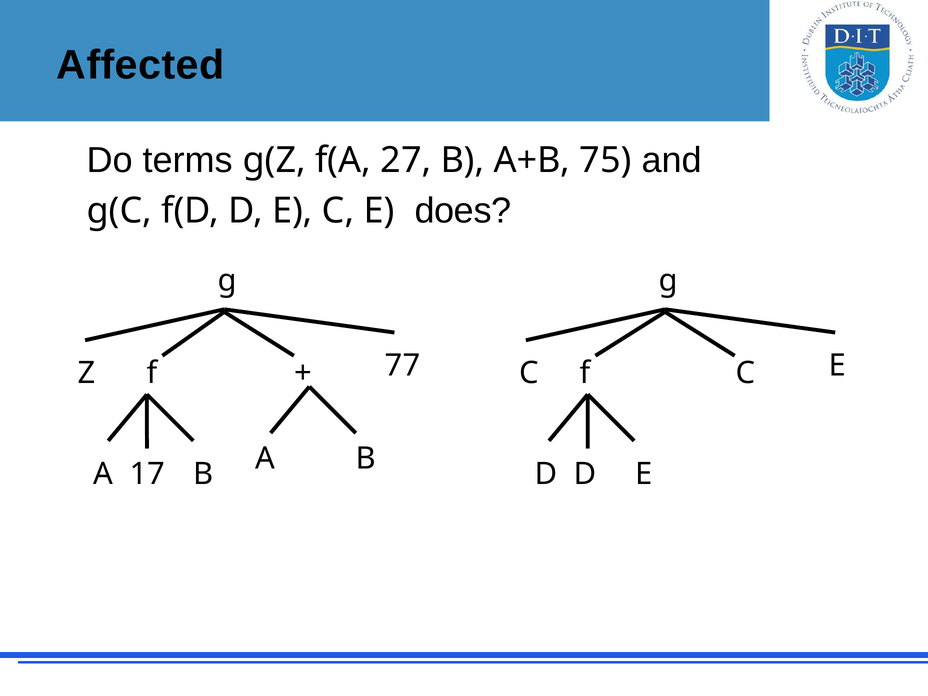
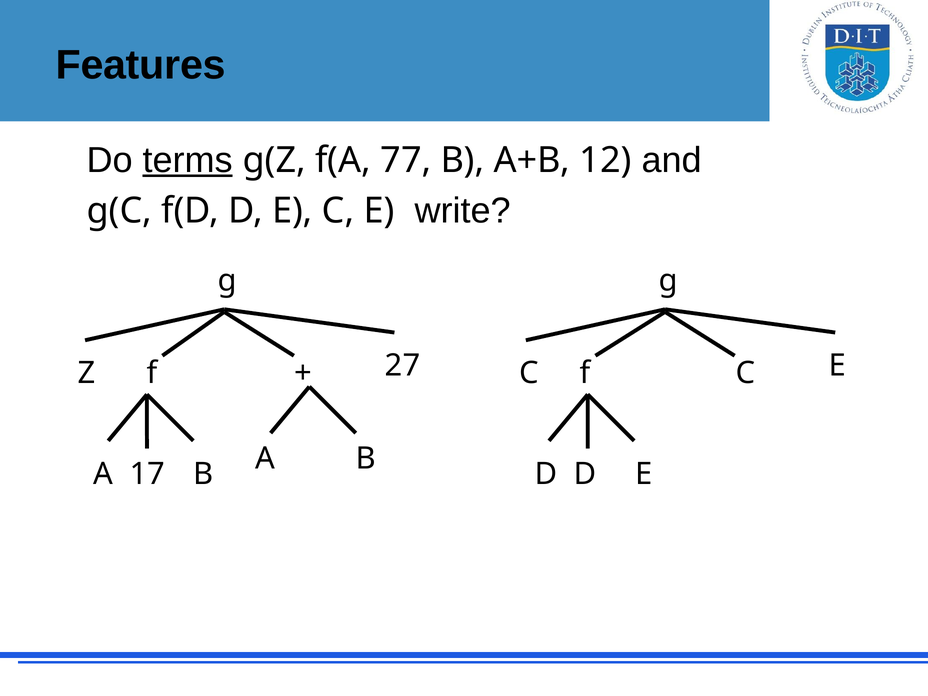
Affected: Affected -> Features
terms underline: none -> present
27: 27 -> 77
75: 75 -> 12
does: does -> write
77: 77 -> 27
